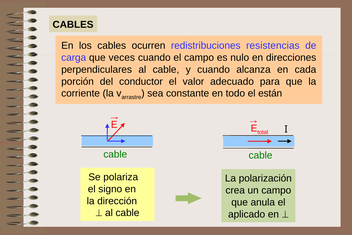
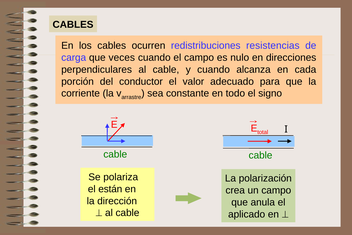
están: están -> signo
signo: signo -> están
